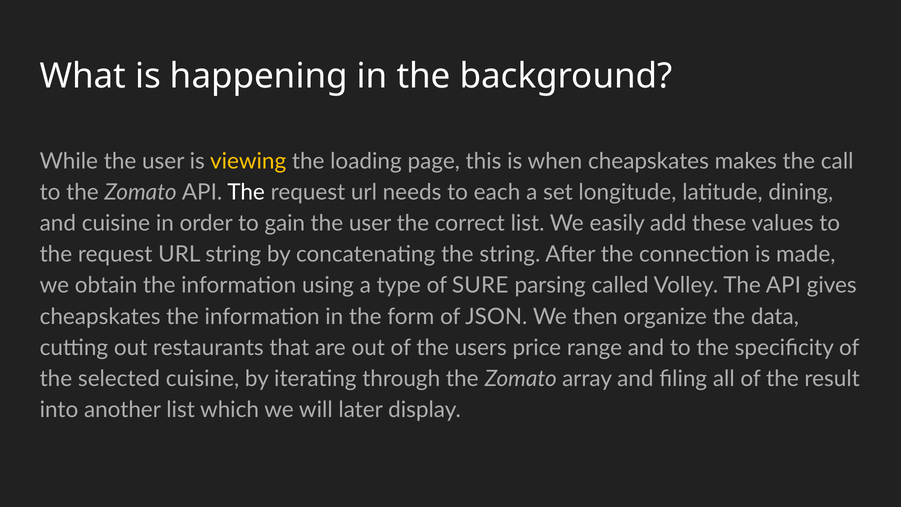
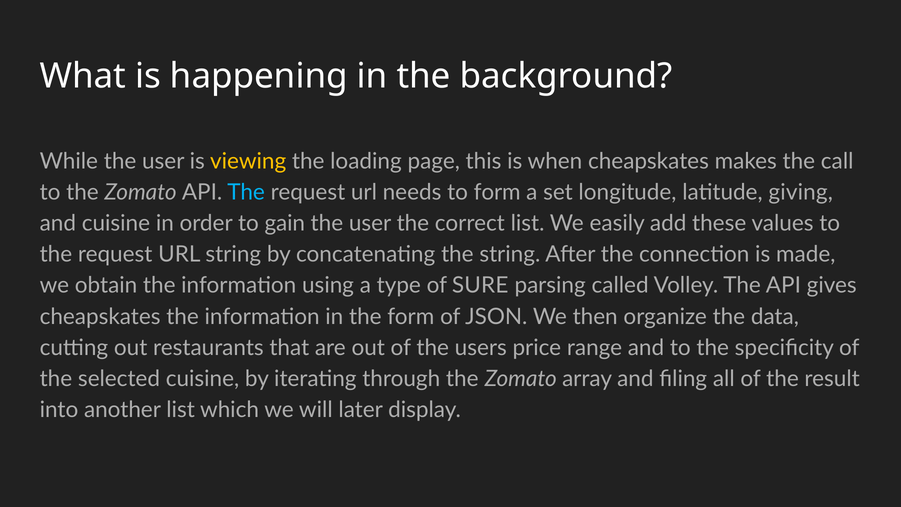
The at (246, 192) colour: white -> light blue
to each: each -> form
dining: dining -> giving
